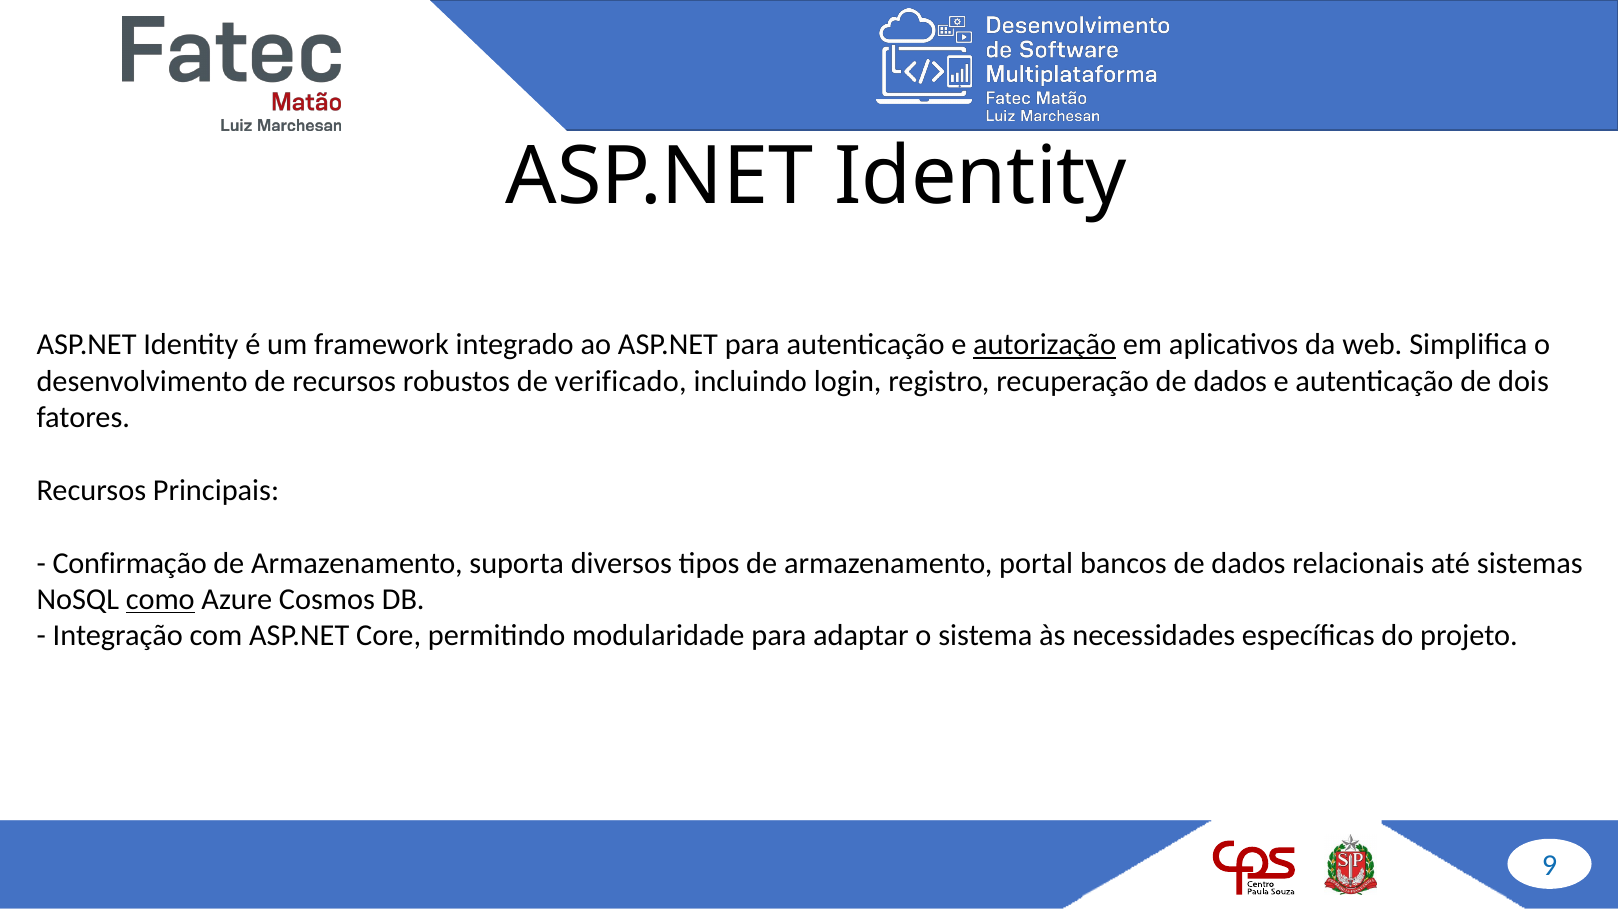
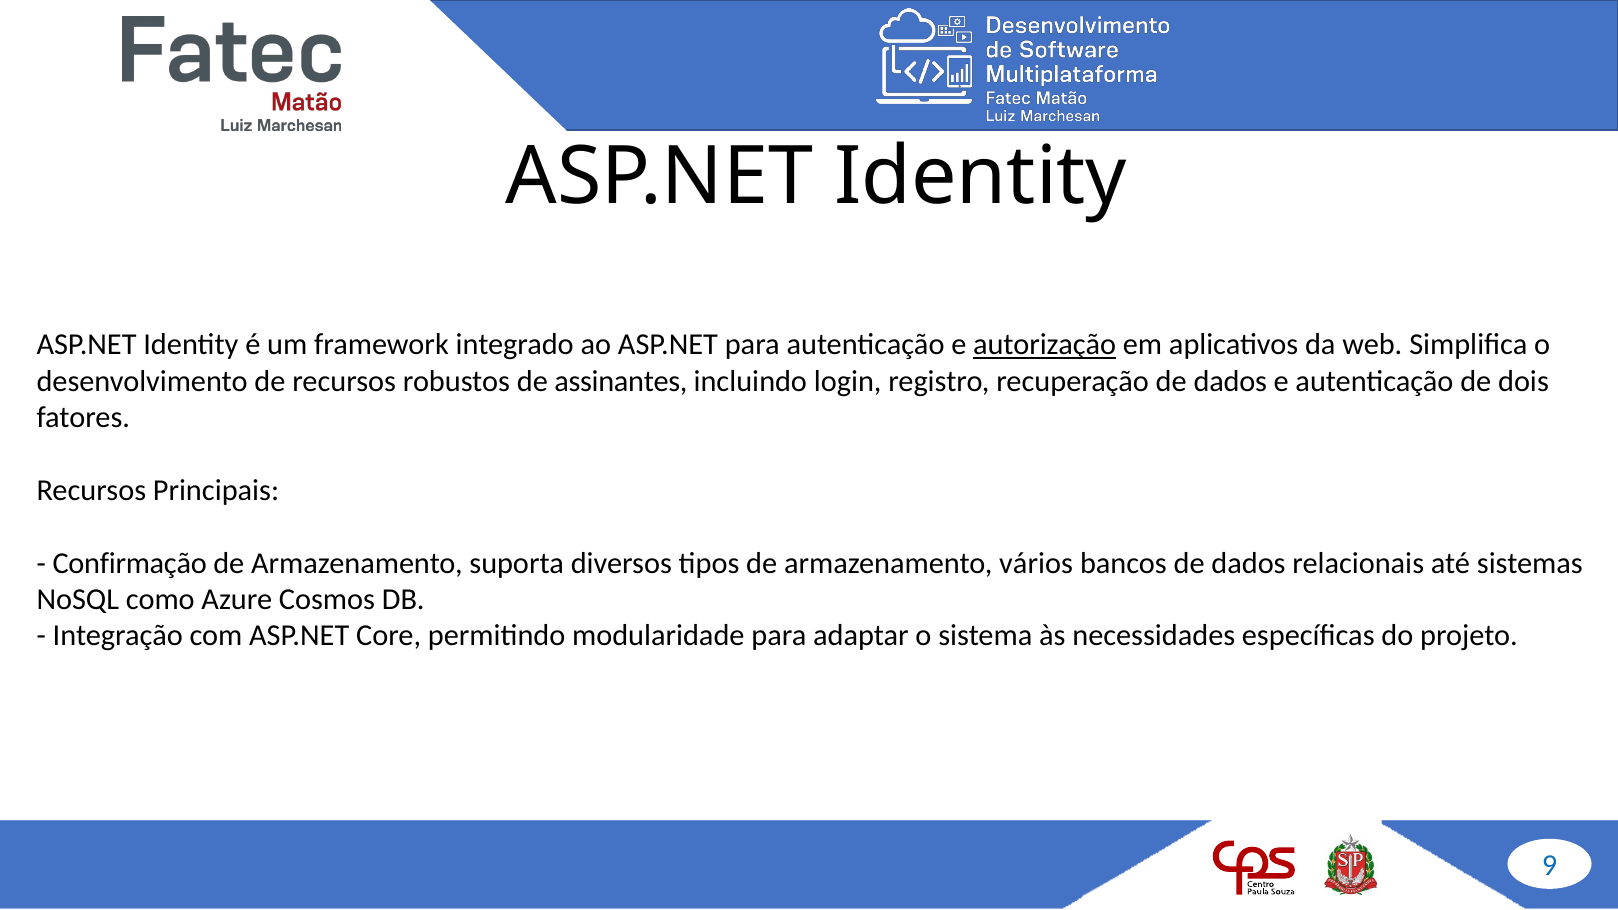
verificado: verificado -> assinantes
portal: portal -> vários
como underline: present -> none
